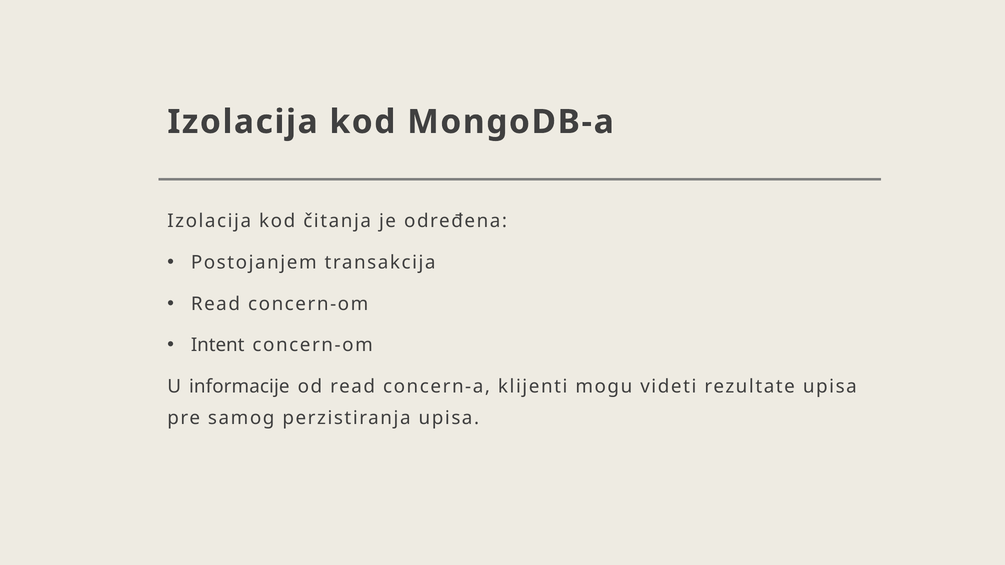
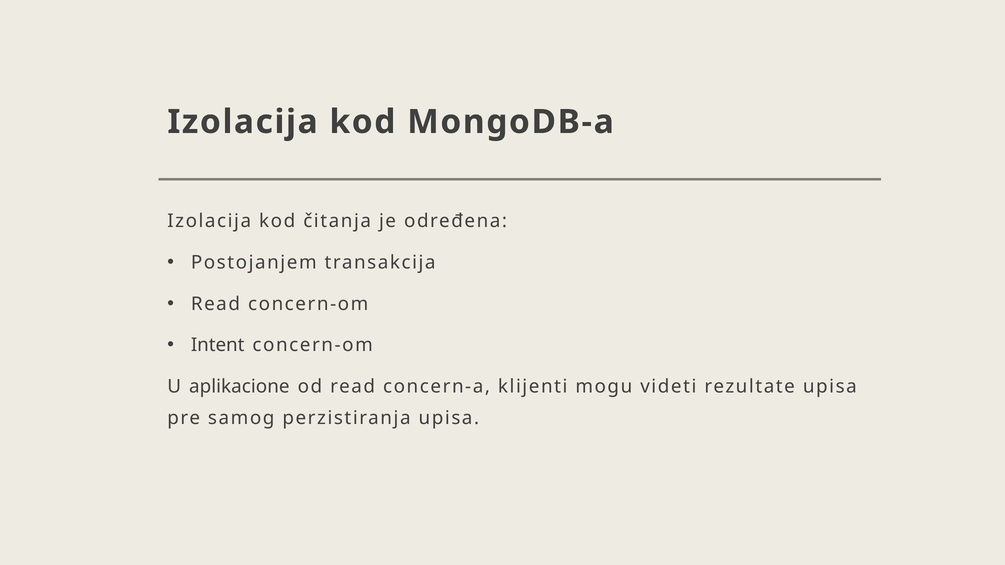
informacije: informacije -> aplikacione
